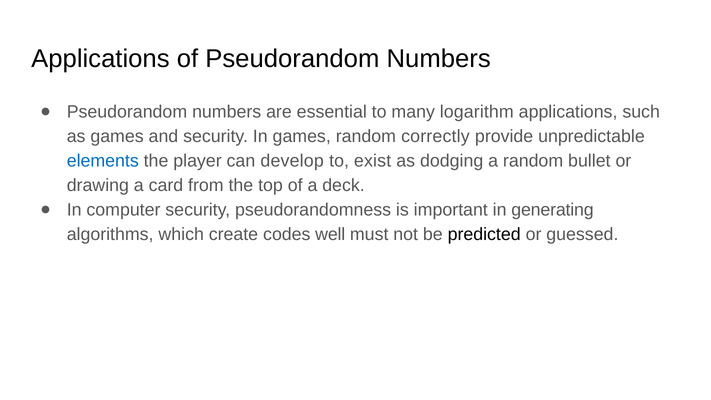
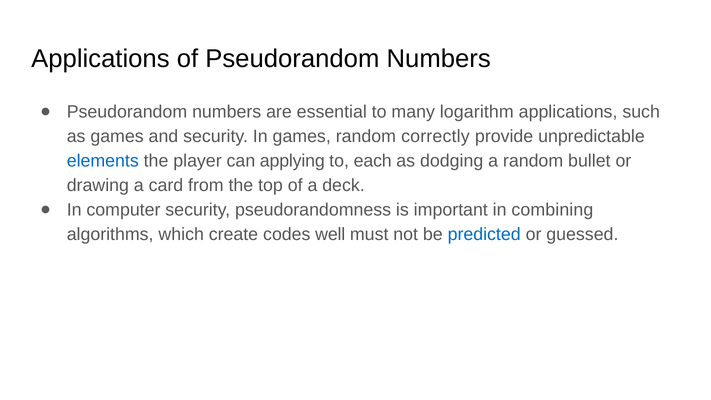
develop: develop -> applying
exist: exist -> each
generating: generating -> combining
predicted colour: black -> blue
